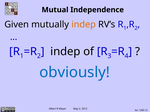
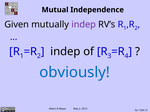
indep at (84, 25) colour: orange -> purple
